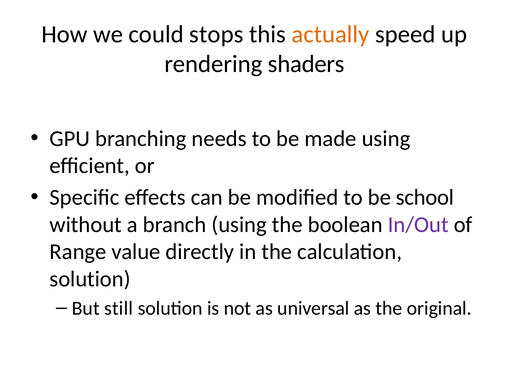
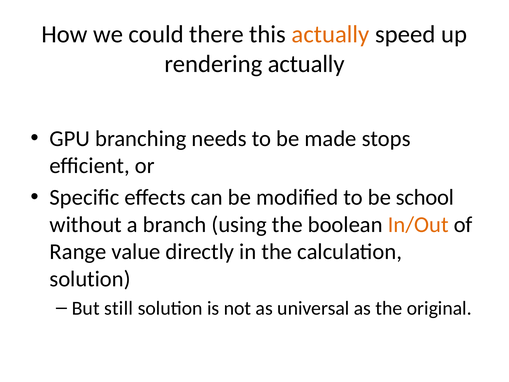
stops: stops -> there
rendering shaders: shaders -> actually
made using: using -> stops
In/Out colour: purple -> orange
